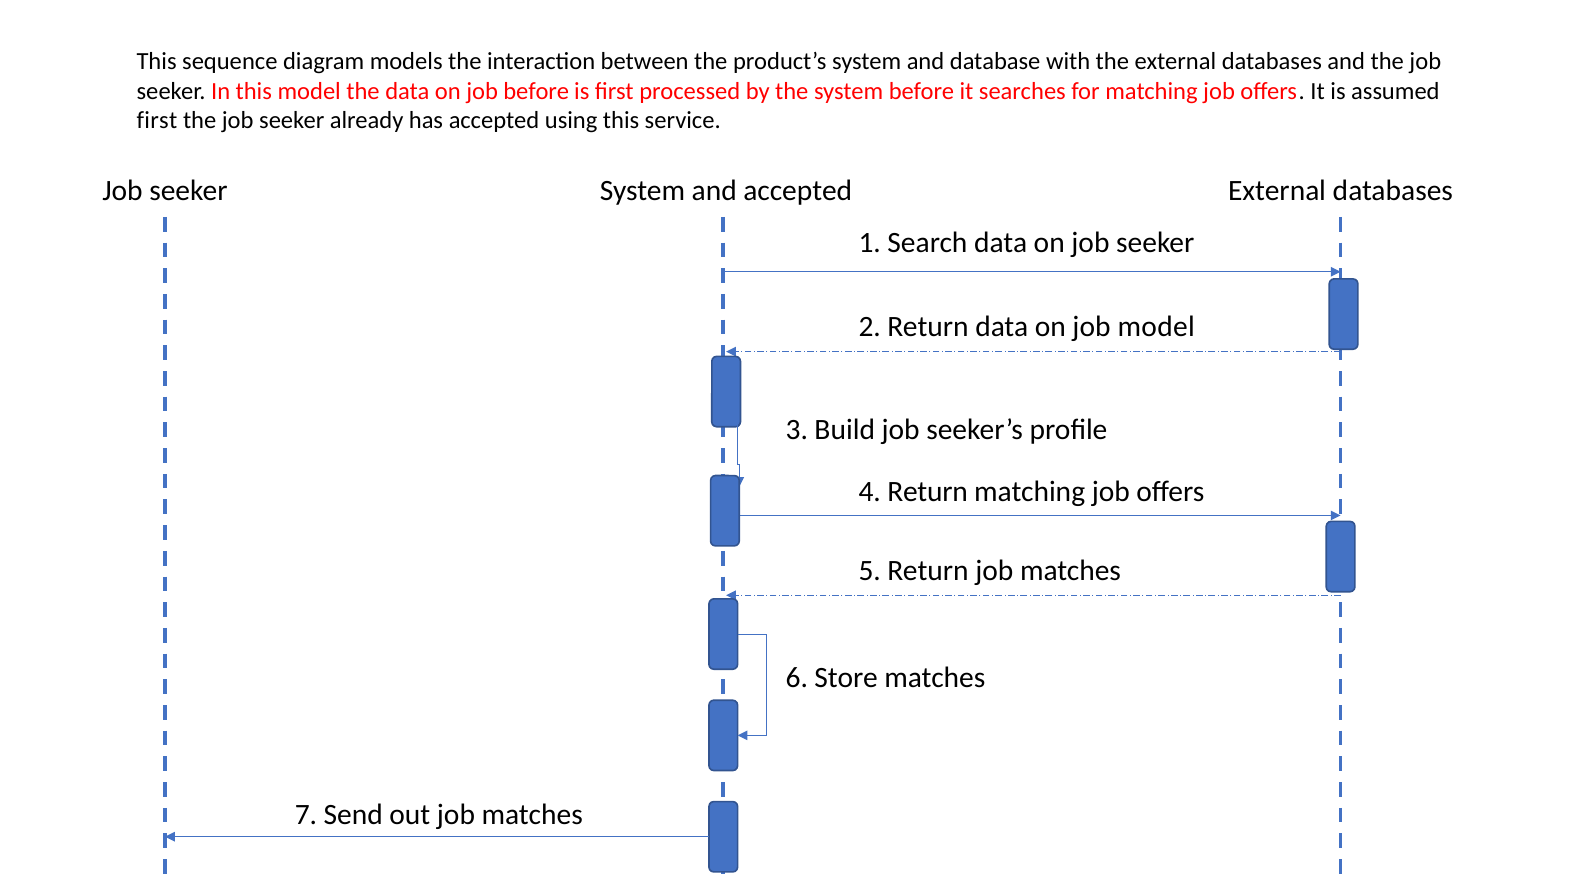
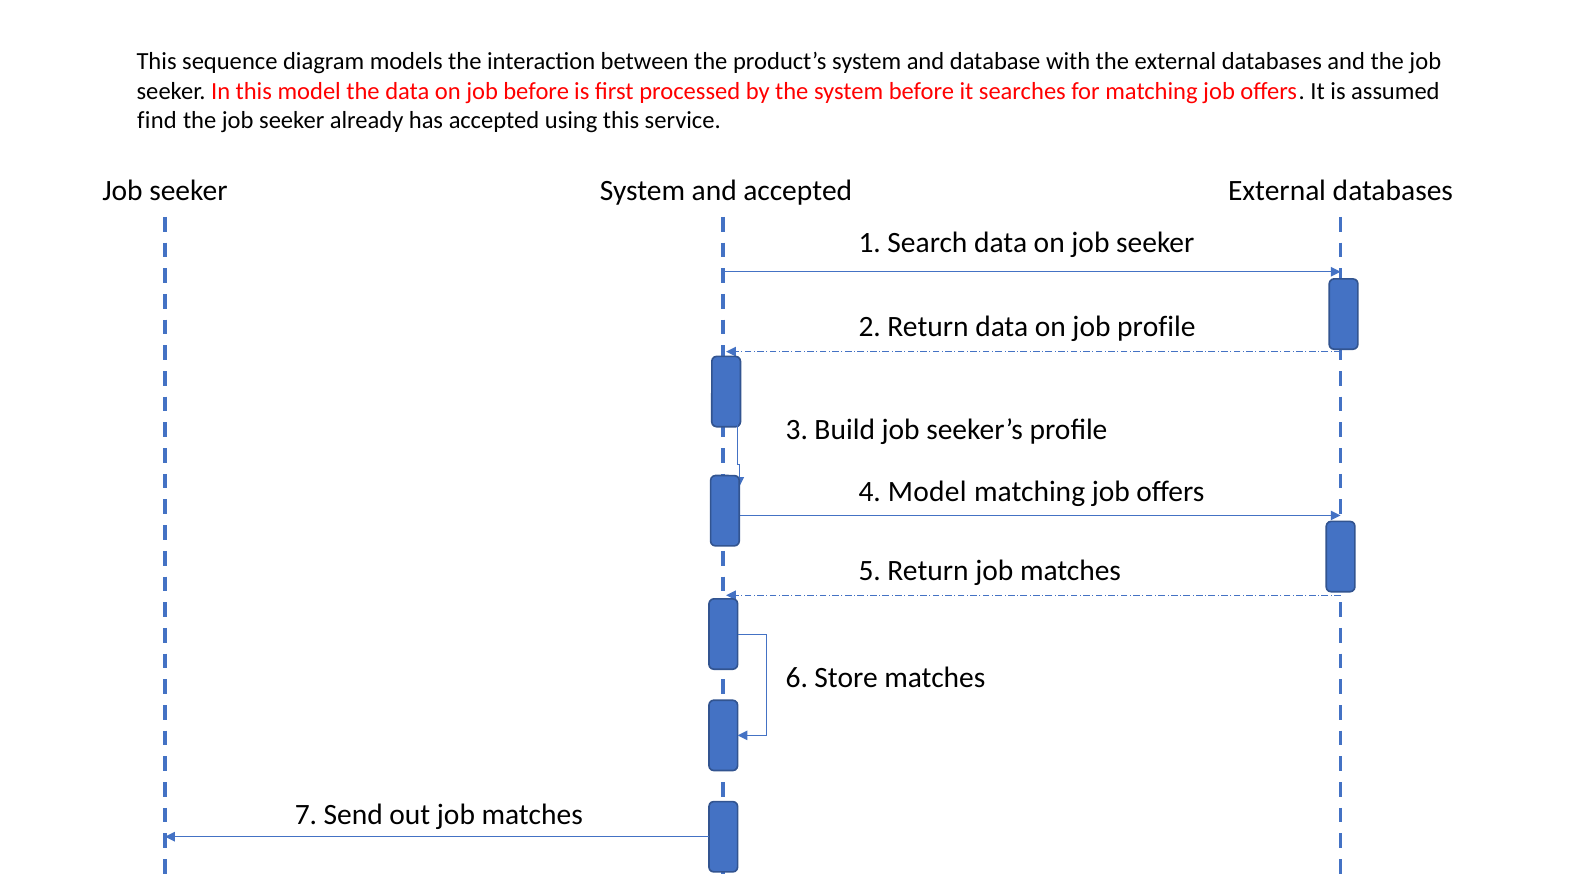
first at (157, 121): first -> find
job model: model -> profile
4 Return: Return -> Model
